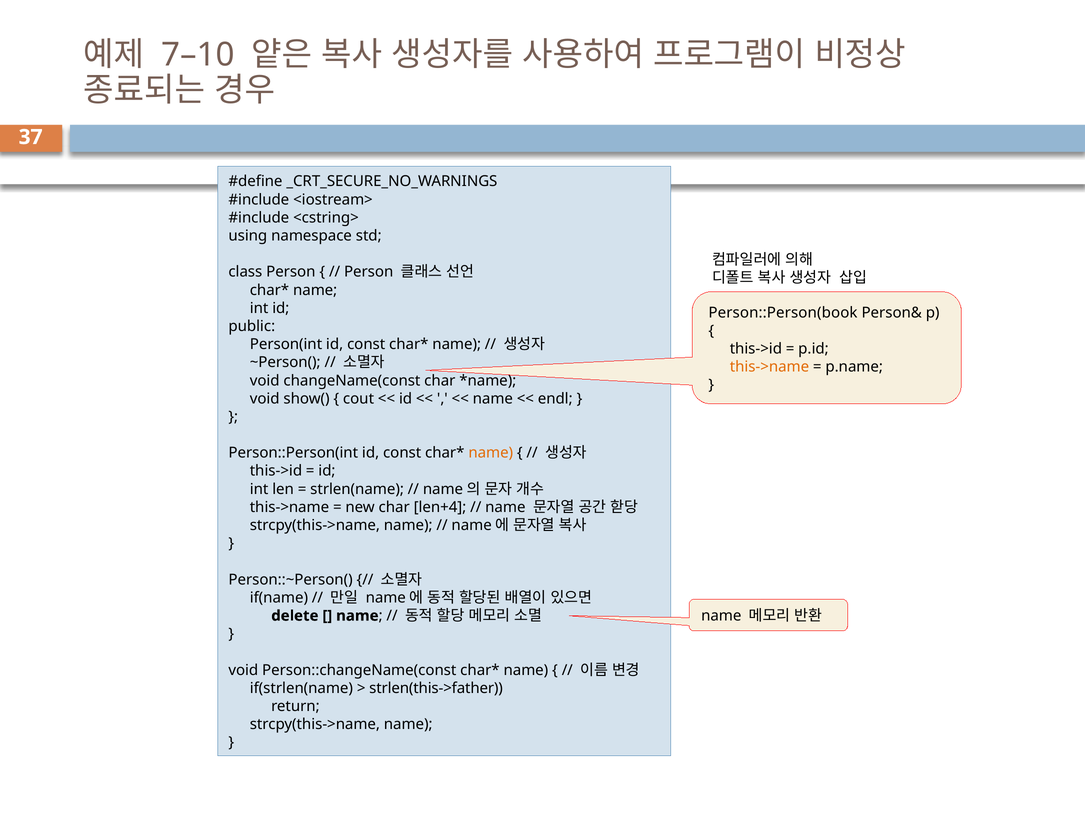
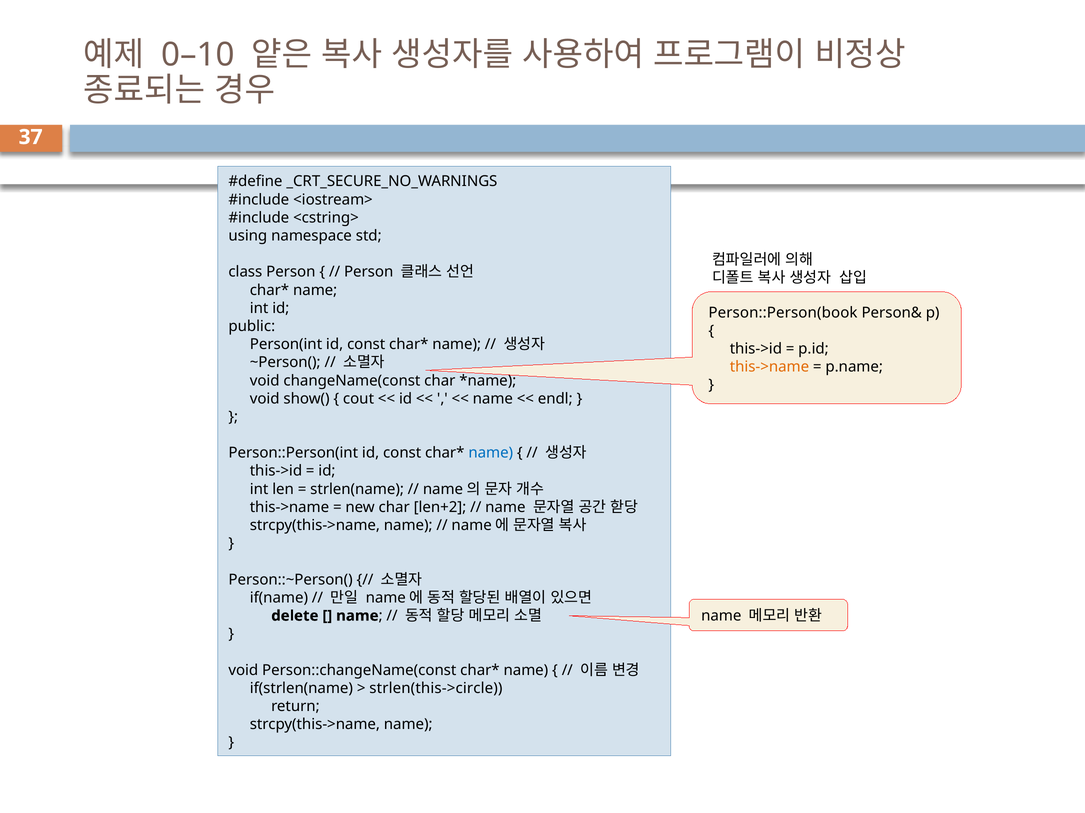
7–10: 7–10 -> 0–10
name at (491, 453) colour: orange -> blue
len+4: len+4 -> len+2
strlen(this->father: strlen(this->father -> strlen(this->circle
